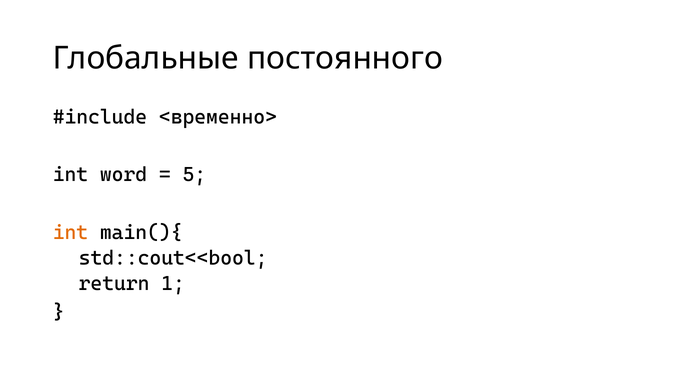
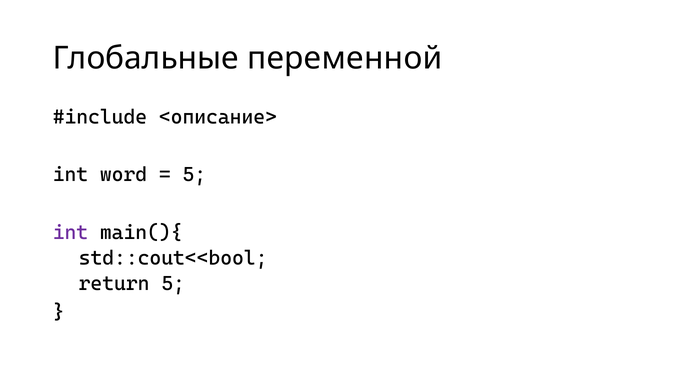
постоянного: постоянного -> переменной
<временно>: <временно> -> <описание>
int at (70, 233) colour: orange -> purple
return 1: 1 -> 5
